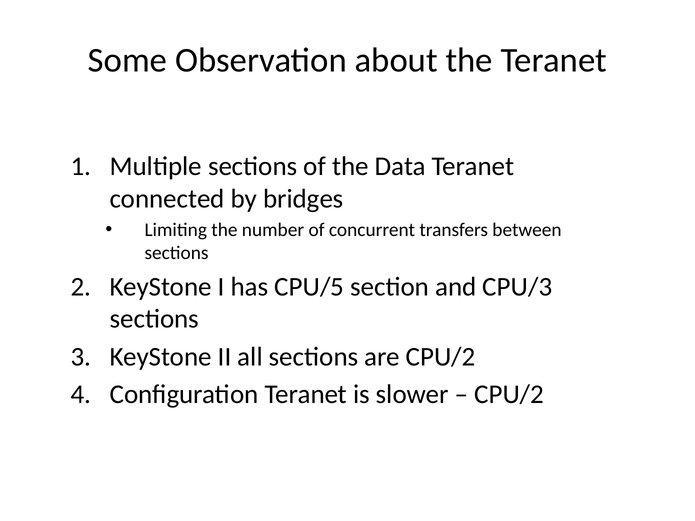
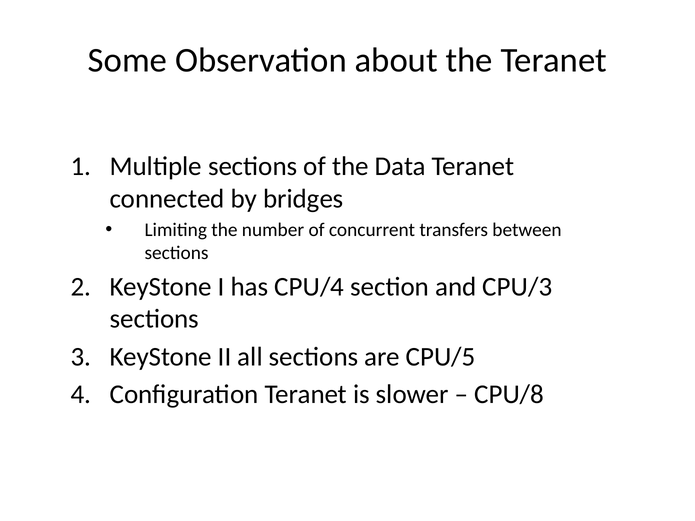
CPU/5: CPU/5 -> CPU/4
are CPU/2: CPU/2 -> CPU/5
CPU/2 at (509, 395): CPU/2 -> CPU/8
